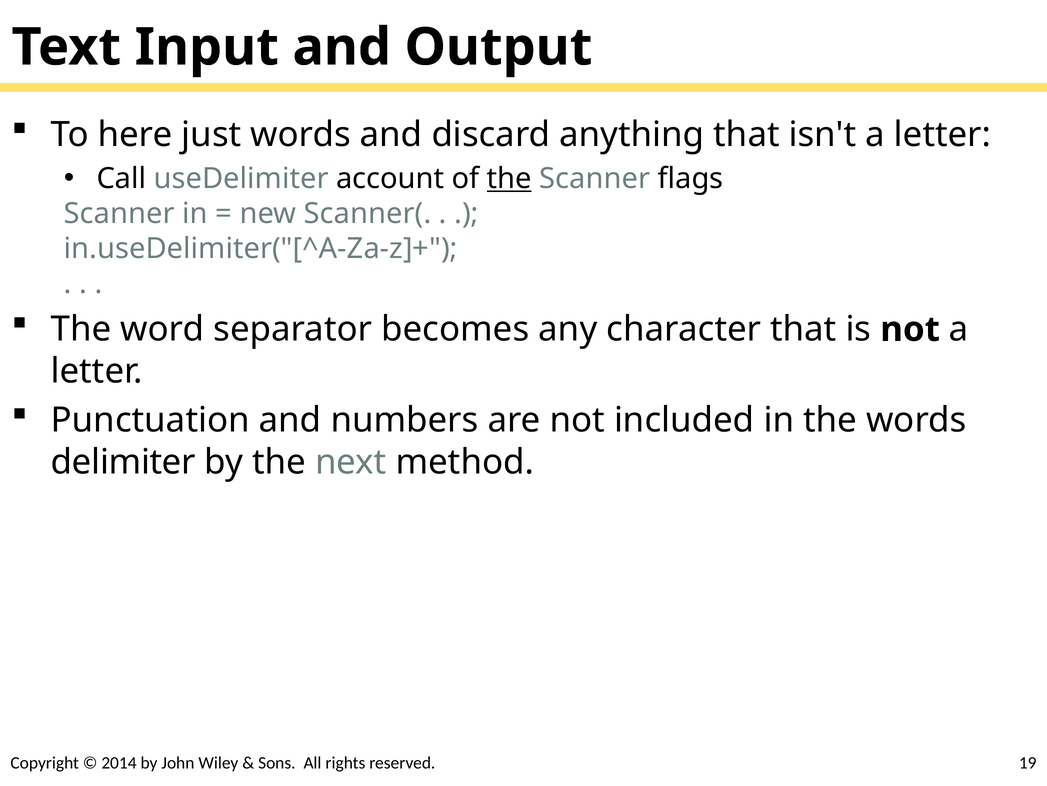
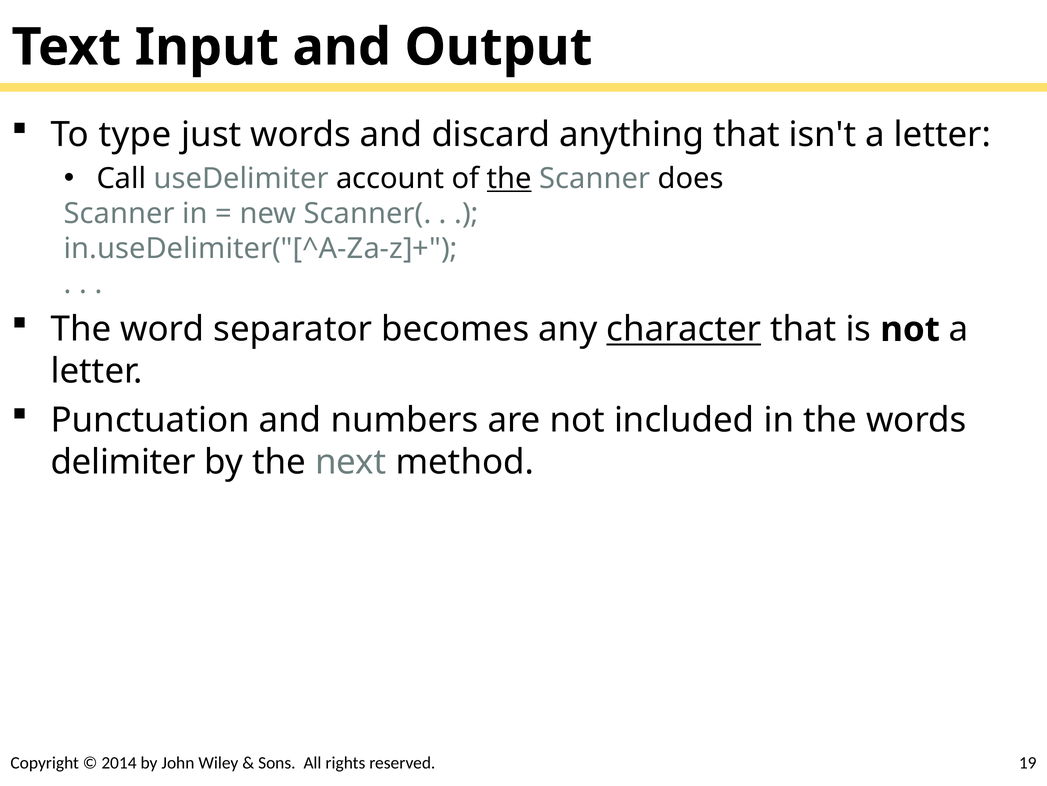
here: here -> type
flags: flags -> does
character underline: none -> present
